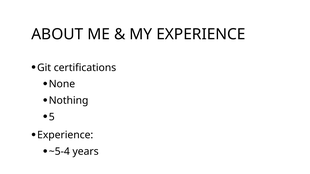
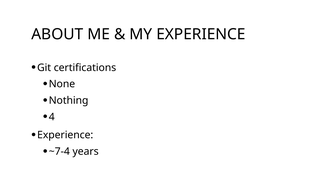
5: 5 -> 4
~5-4: ~5-4 -> ~7-4
